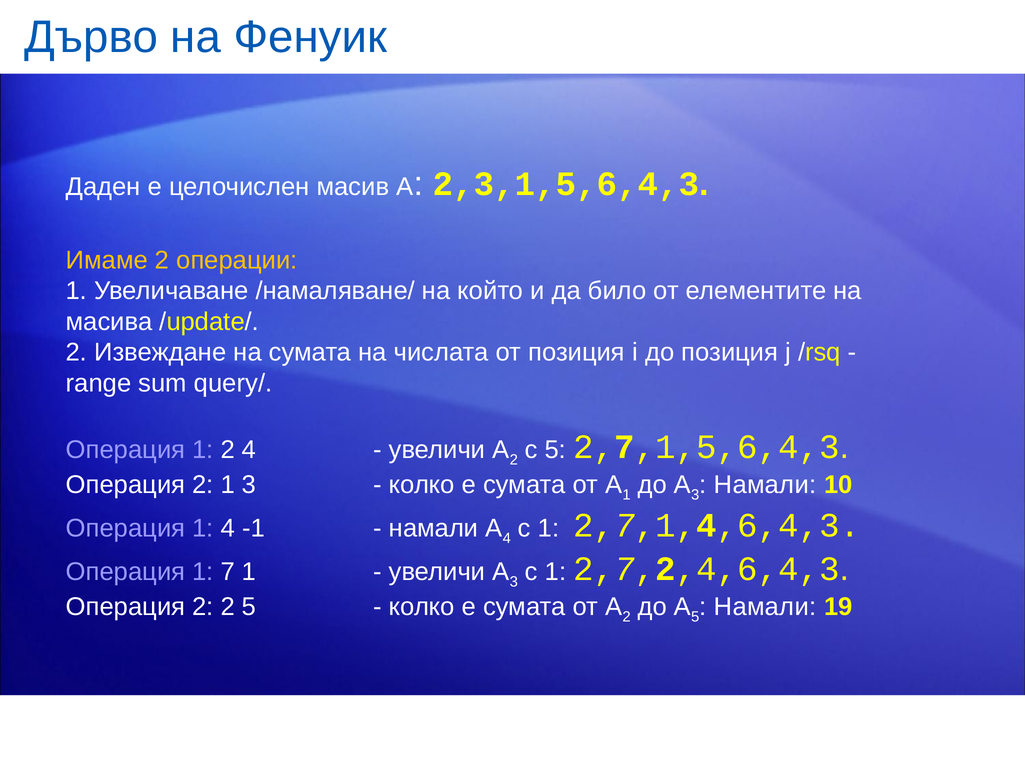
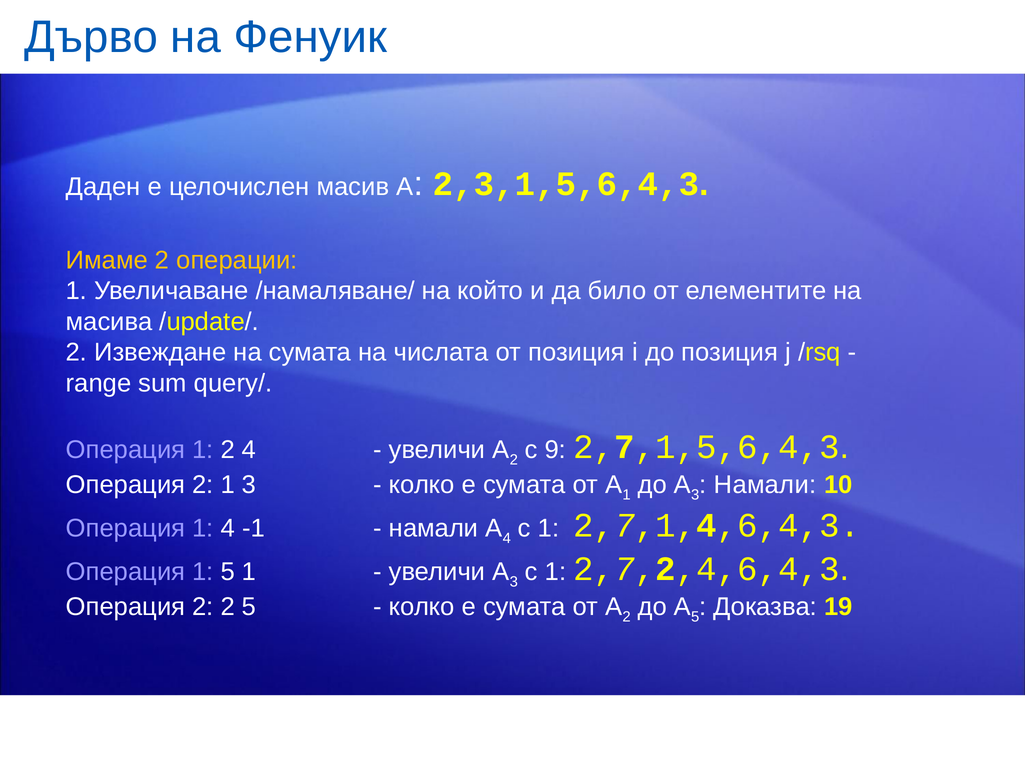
с 5: 5 -> 9
1 7: 7 -> 5
Намали at (765, 607): Намали -> Доказва
